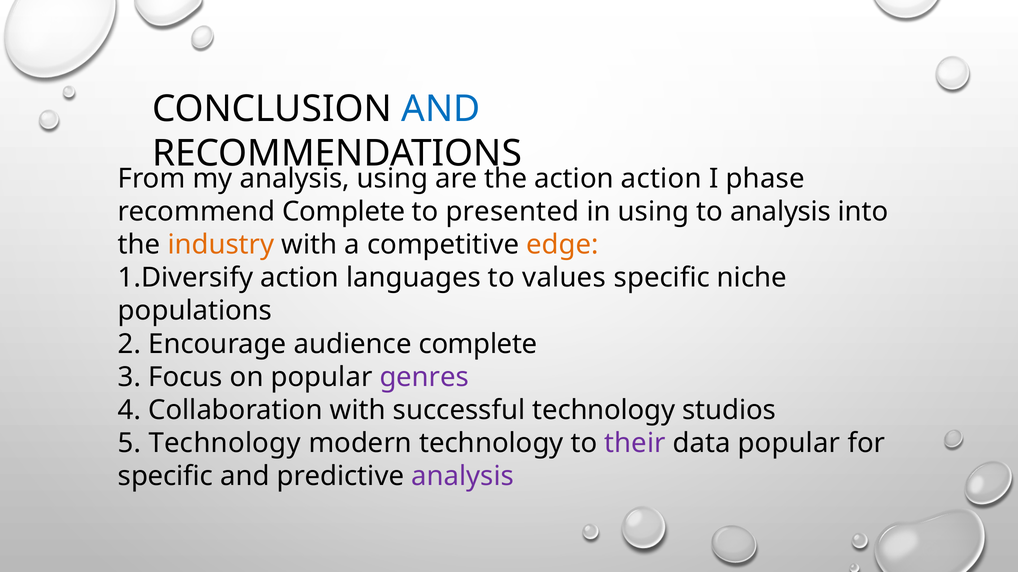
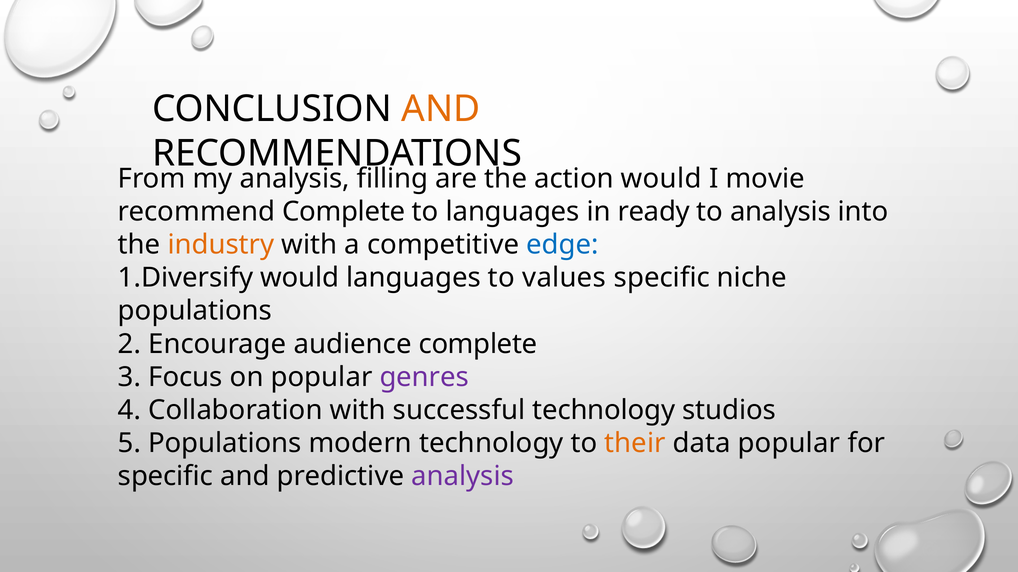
AND at (441, 109) colour: blue -> orange
analysis using: using -> filling
action action: action -> would
phase: phase -> movie
to presented: presented -> languages
in using: using -> ready
edge colour: orange -> blue
1.Diversify action: action -> would
5 Technology: Technology -> Populations
their colour: purple -> orange
